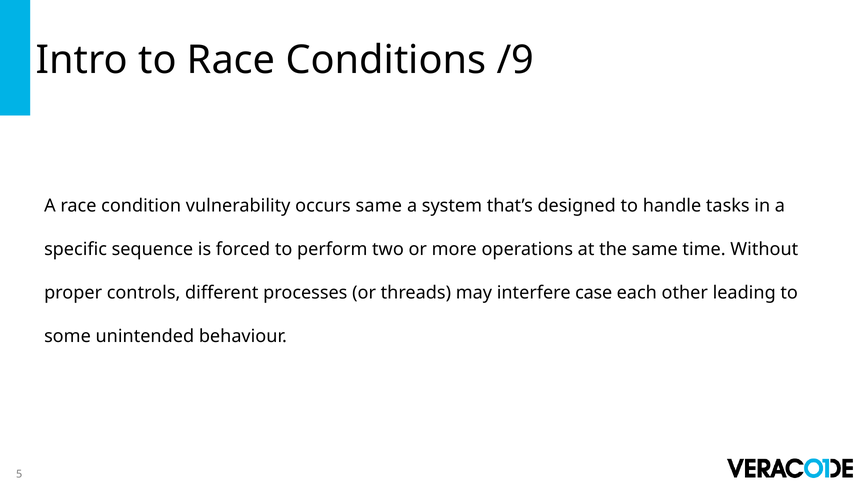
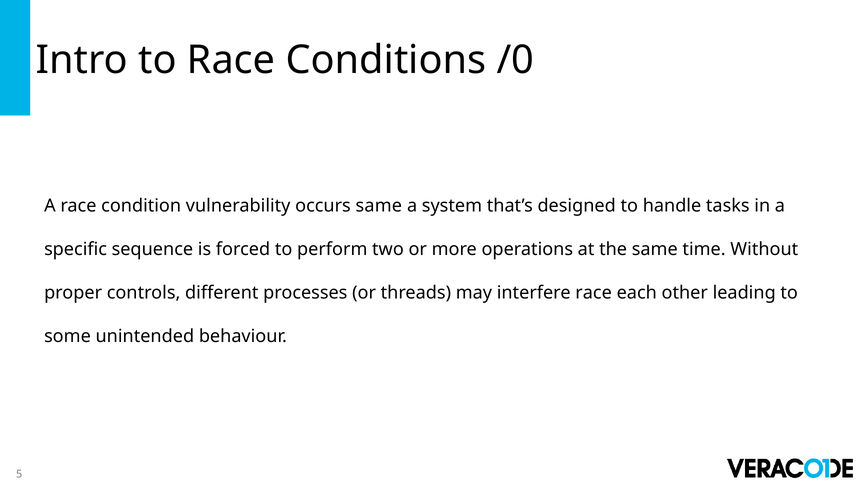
/9: /9 -> /0
interfere case: case -> race
